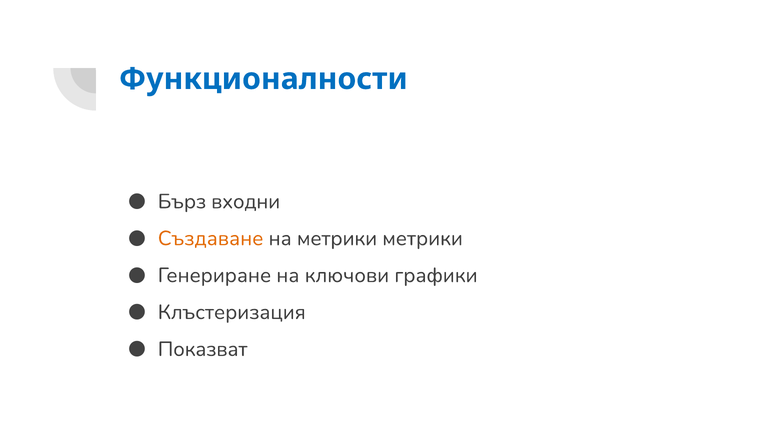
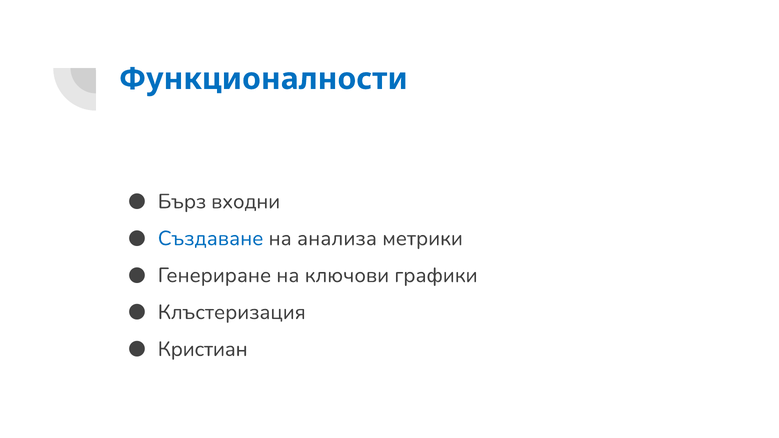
Създаване colour: orange -> blue
на метрики: метрики -> анализа
Показват: Показват -> Кристиан
